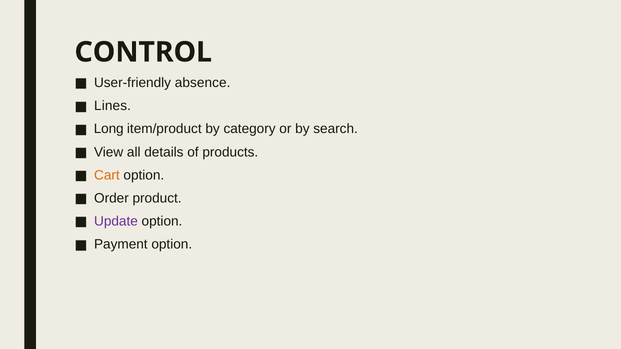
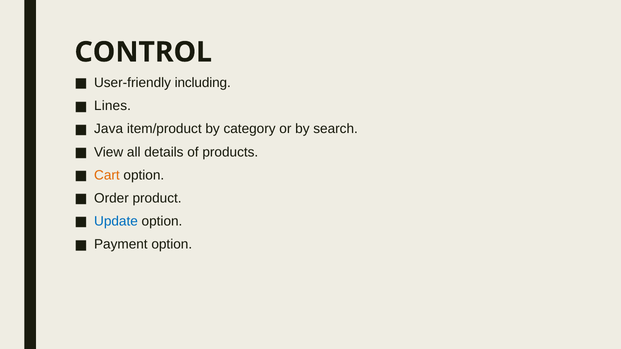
absence: absence -> including
Long: Long -> Java
Update colour: purple -> blue
